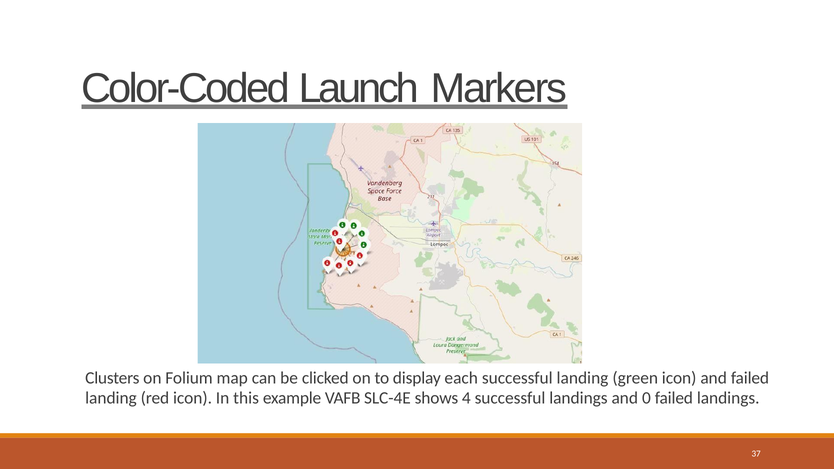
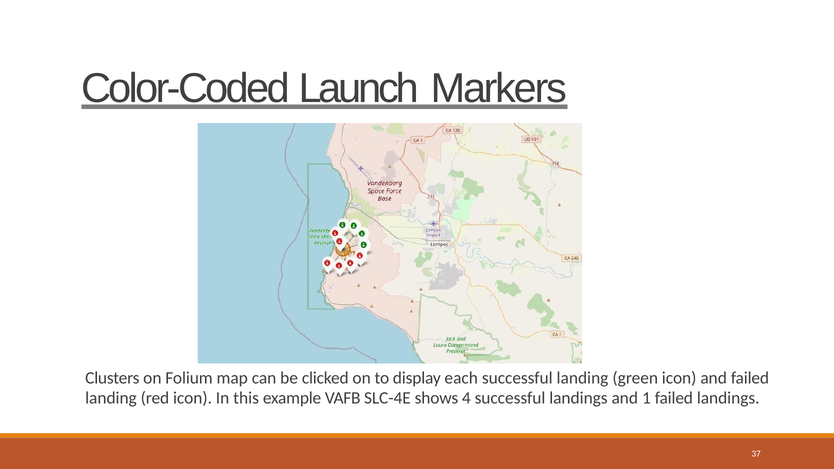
0: 0 -> 1
